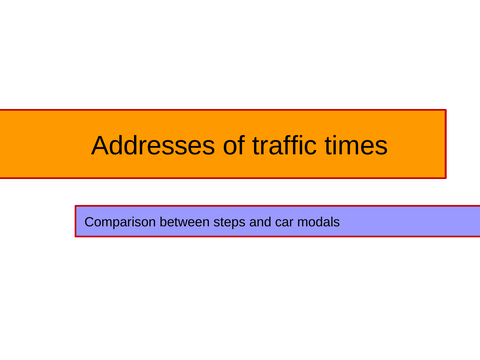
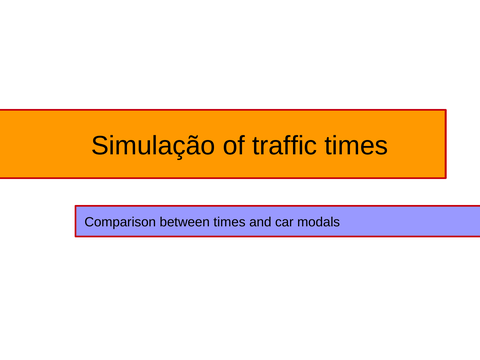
Addresses: Addresses -> Simulação
between steps: steps -> times
